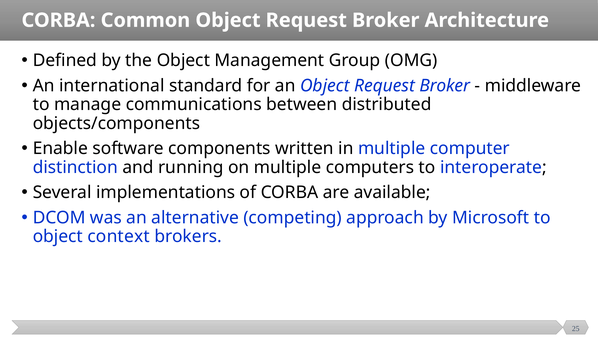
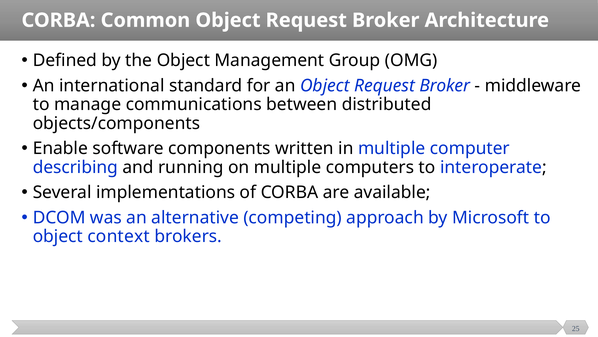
distinction: distinction -> describing
